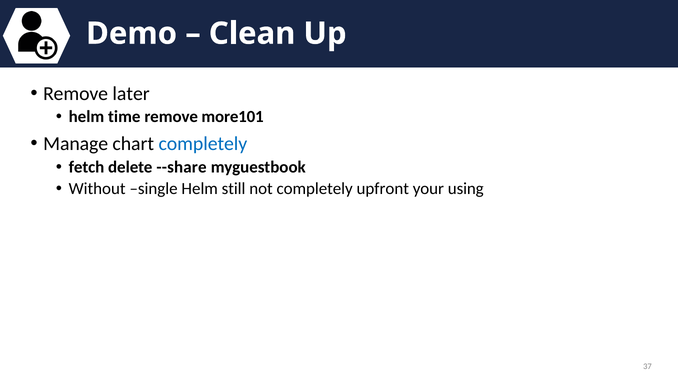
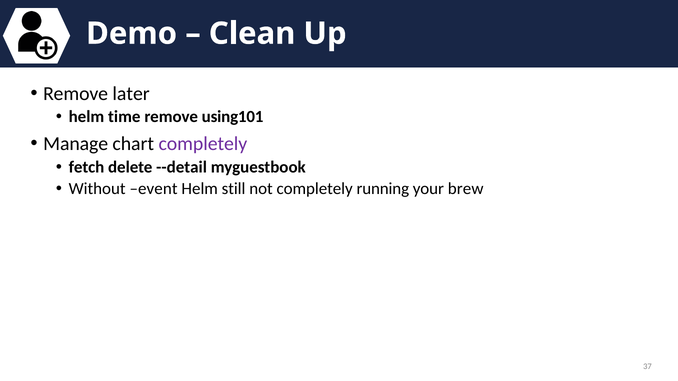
more101: more101 -> using101
completely at (203, 144) colour: blue -> purple
--share: --share -> --detail
single: single -> event
upfront: upfront -> running
using: using -> brew
